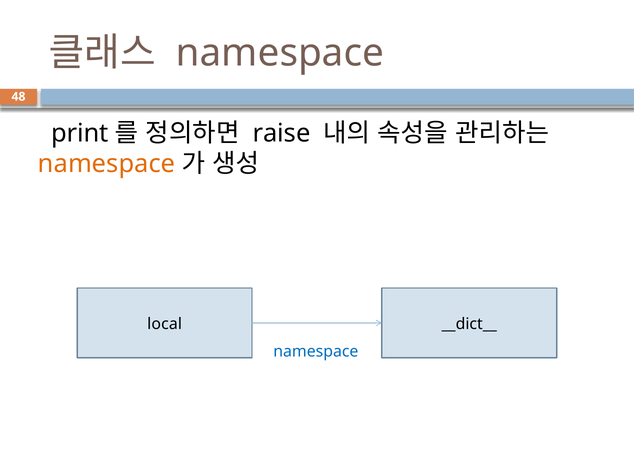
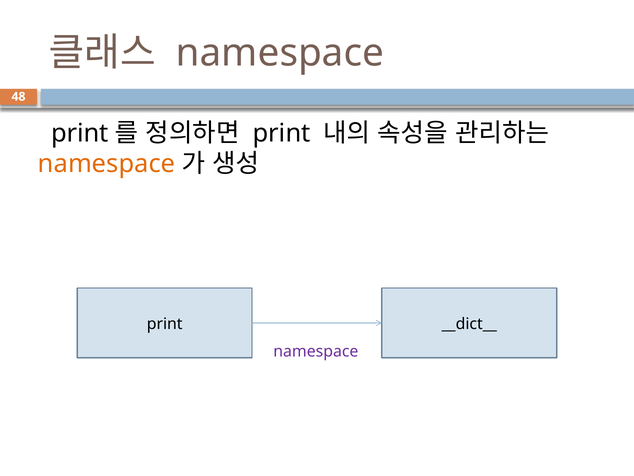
raise at (282, 133): raise -> print
local at (165, 324): local -> print
namespace at (316, 351) colour: blue -> purple
